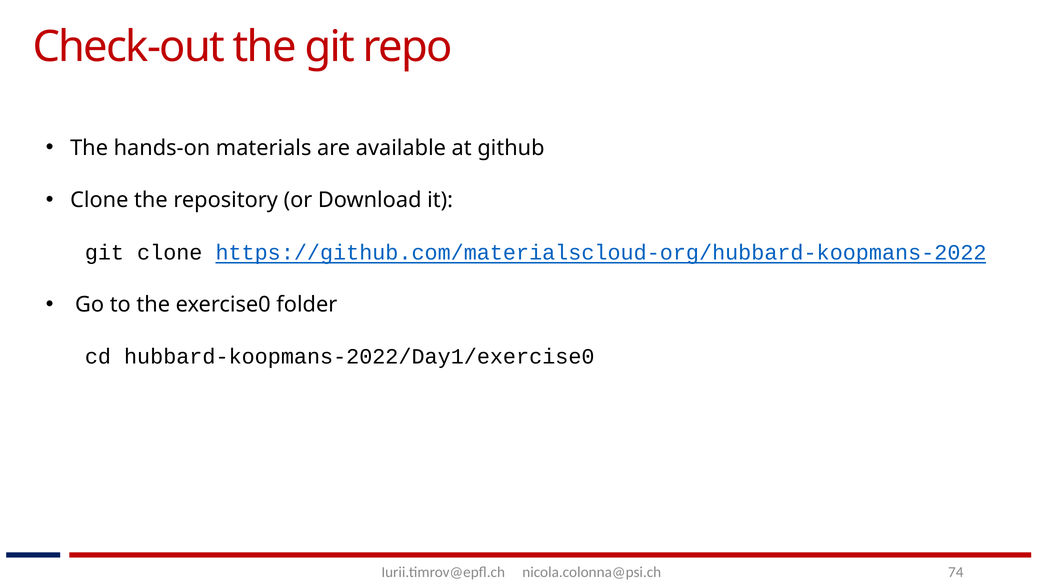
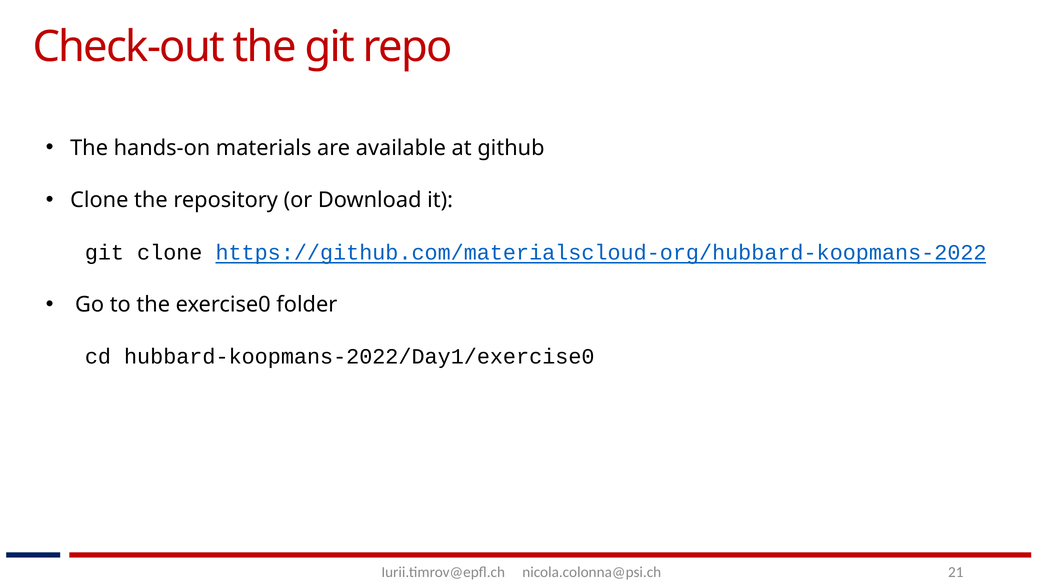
74: 74 -> 21
